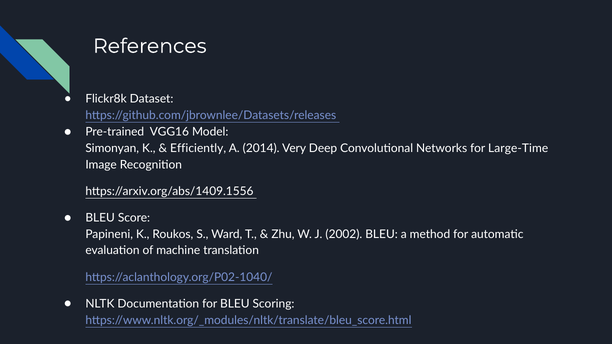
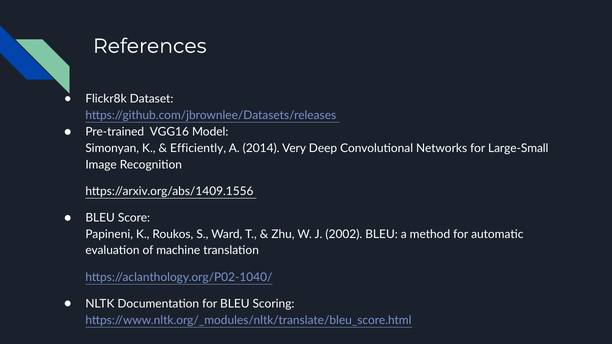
Large-Time: Large-Time -> Large-Small
